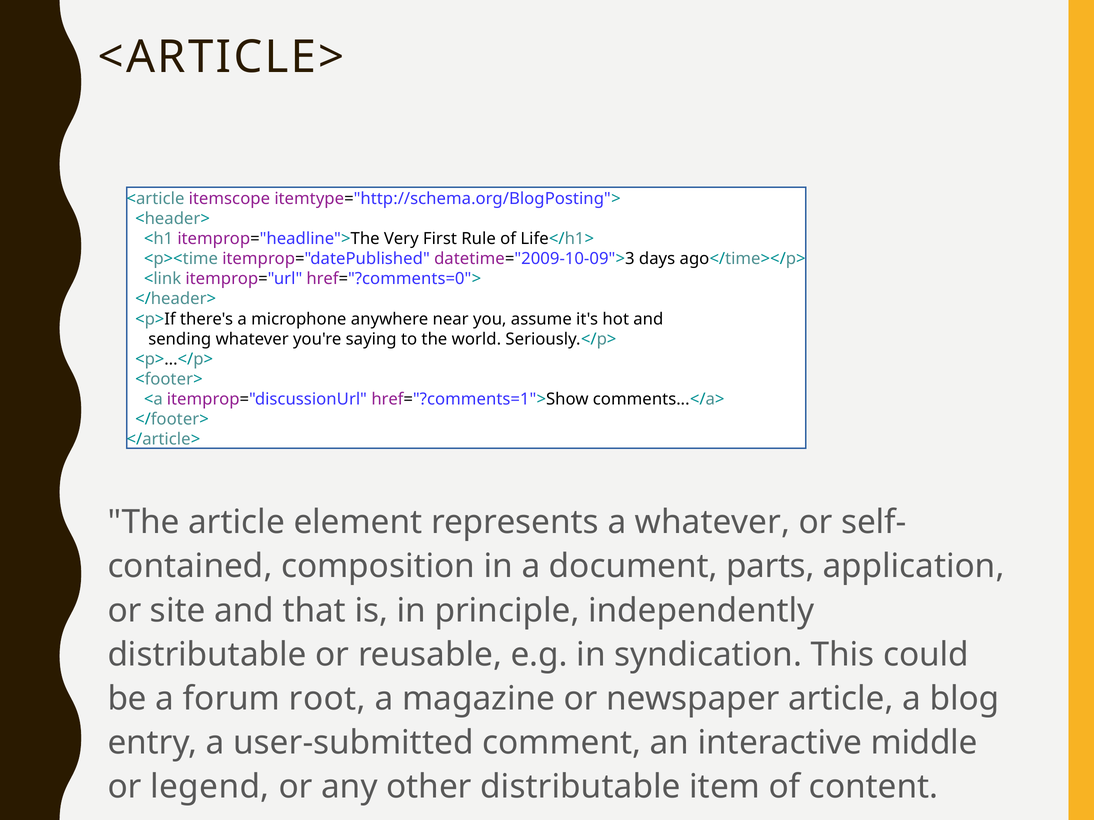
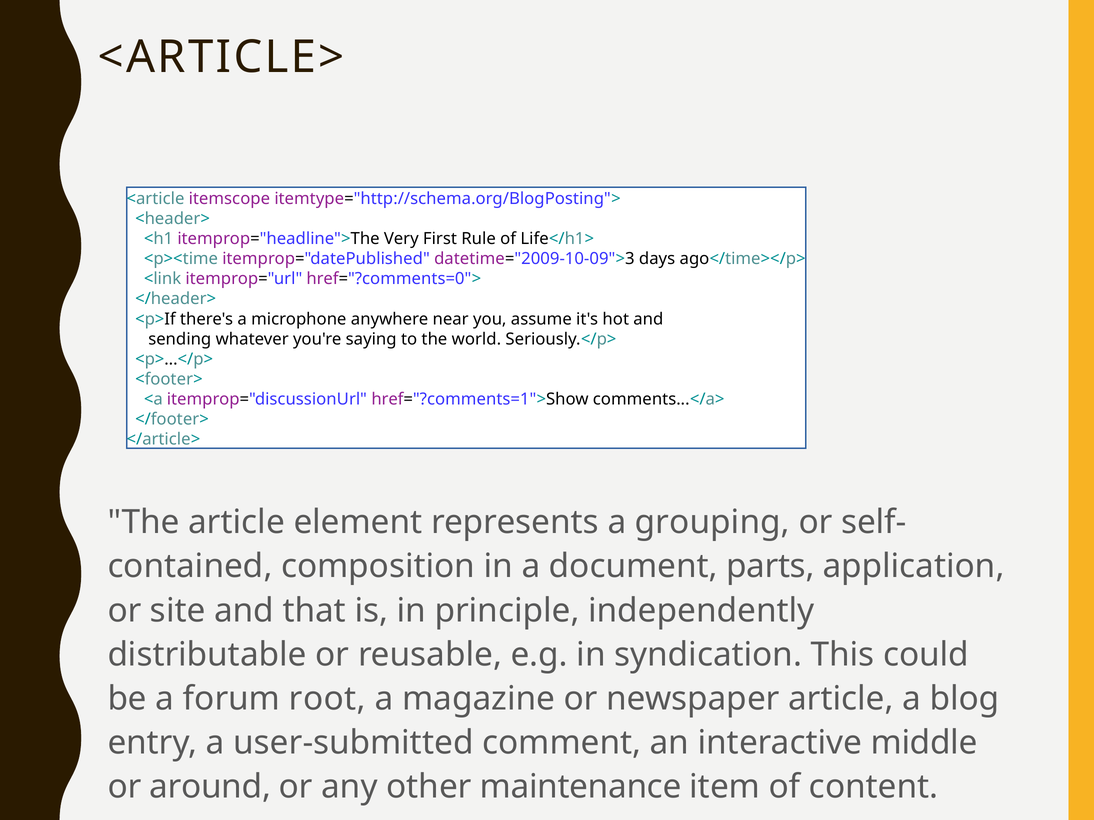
a whatever: whatever -> grouping
legend: legend -> around
other distributable: distributable -> maintenance
